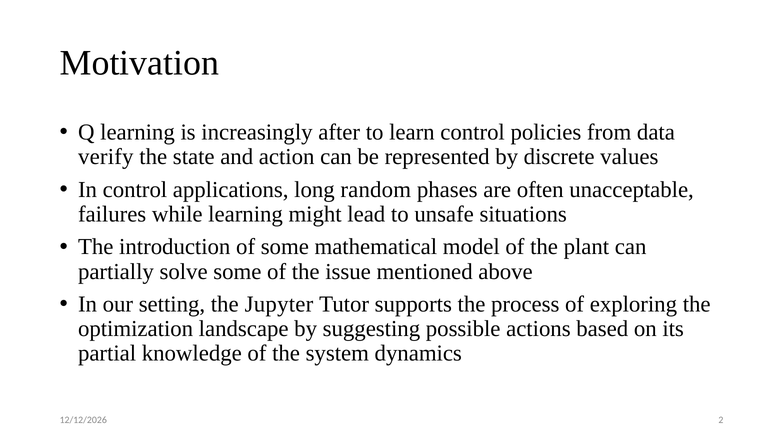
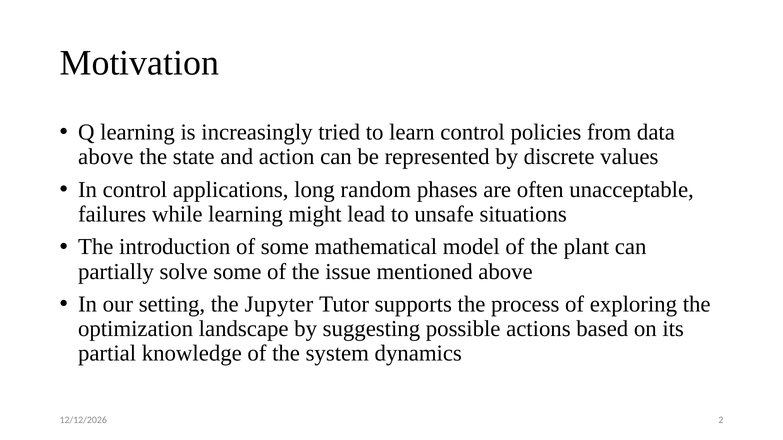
after: after -> tried
verify at (106, 157): verify -> above
